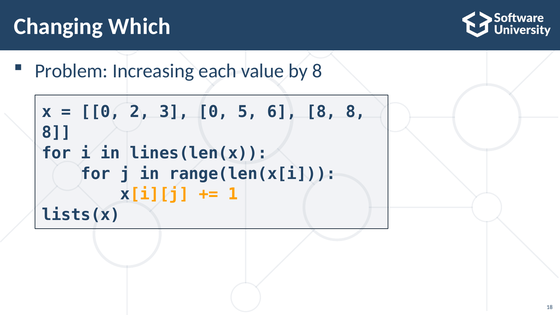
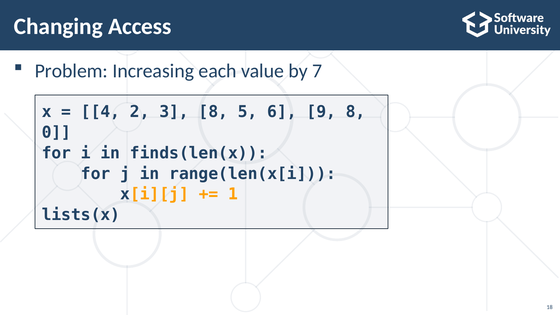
Which: Which -> Access
by 8: 8 -> 7
0 at (101, 112): 0 -> 4
3 0: 0 -> 8
6 8: 8 -> 9
8 at (56, 132): 8 -> 0
lines(len(x: lines(len(x -> finds(len(x
